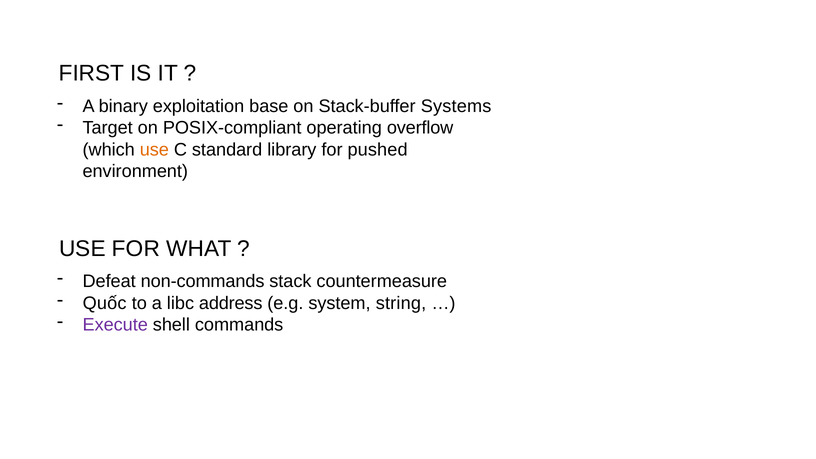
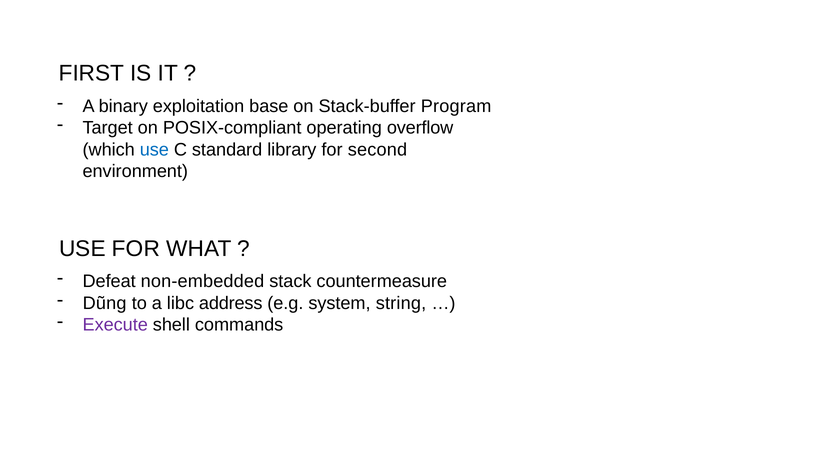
Systems: Systems -> Program
use at (154, 150) colour: orange -> blue
pushed: pushed -> second
non-commands: non-commands -> non-embedded
Quốc: Quốc -> Dũng
